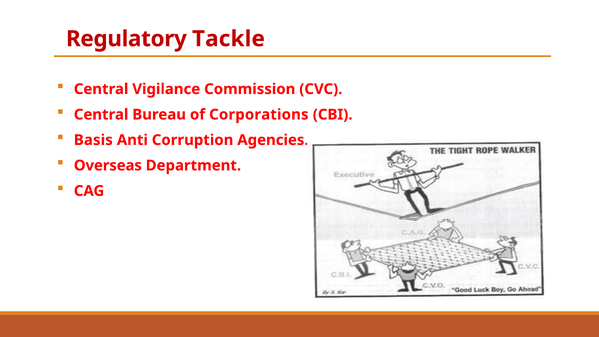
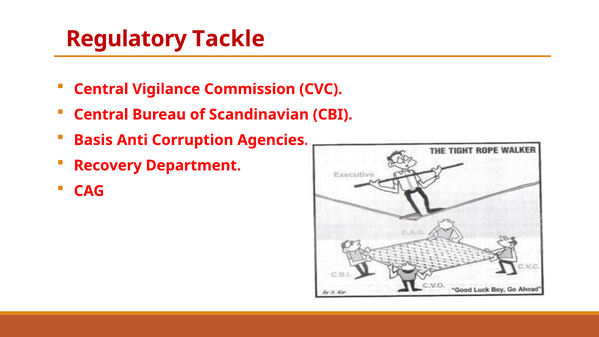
Corporations: Corporations -> Scandinavian
Overseas: Overseas -> Recovery
